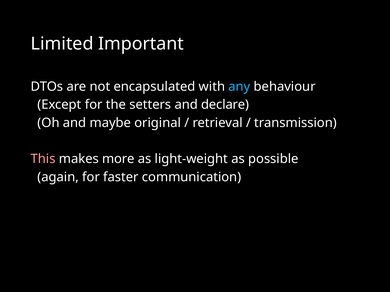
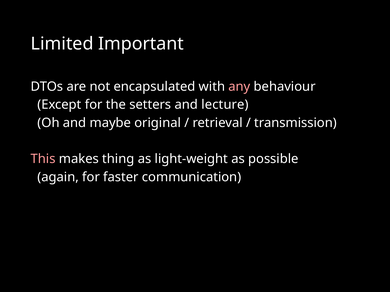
any colour: light blue -> pink
declare: declare -> lecture
more: more -> thing
